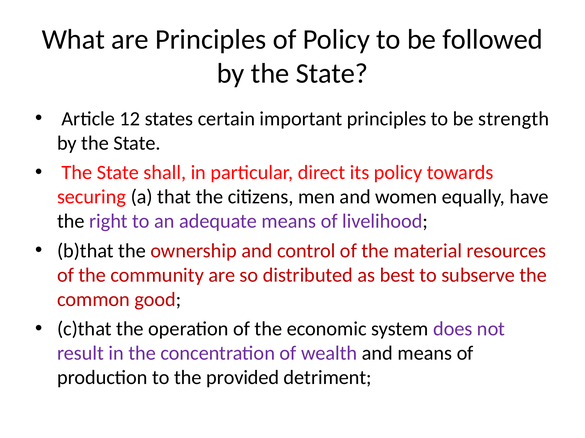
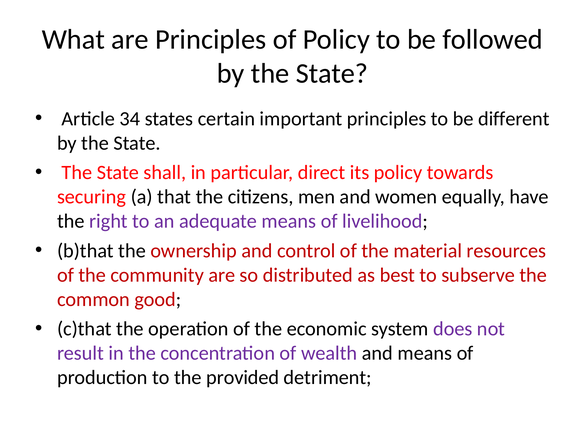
12: 12 -> 34
strength: strength -> different
